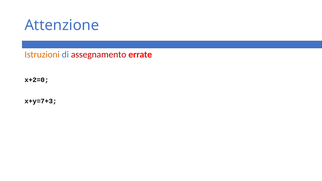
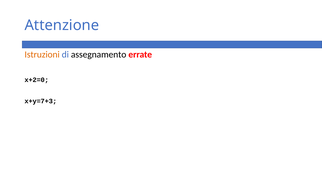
assegnamento colour: red -> black
